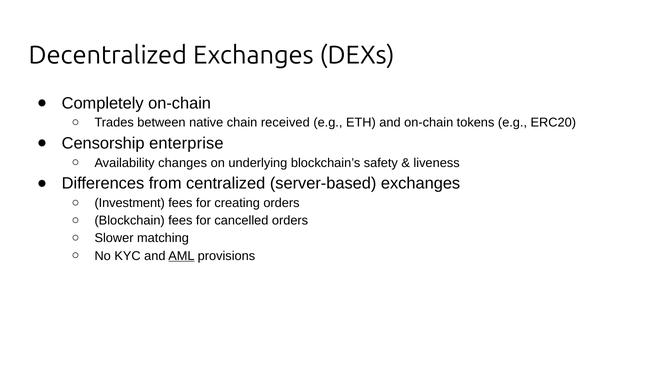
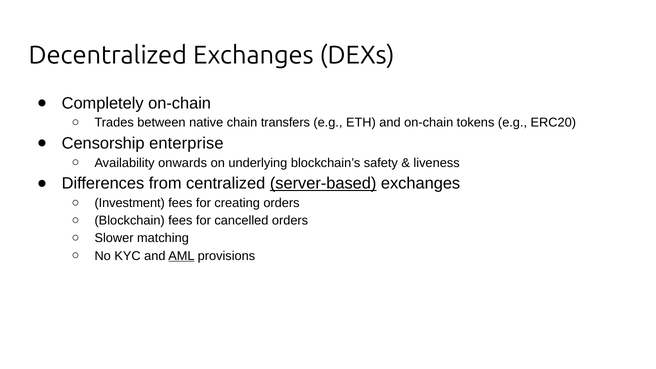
received: received -> transfers
changes: changes -> onwards
server-based underline: none -> present
